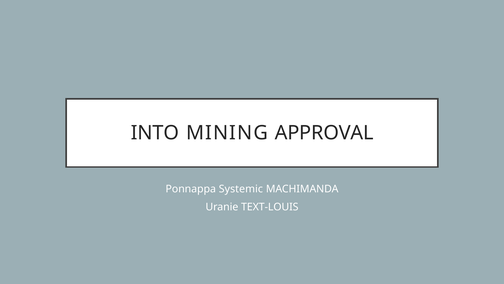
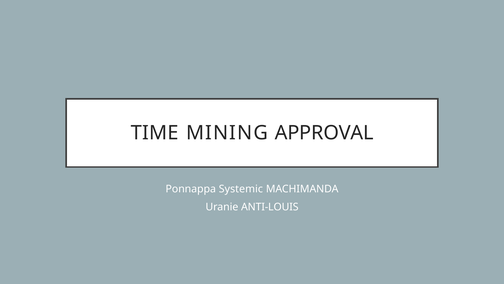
INTO: INTO -> TIME
TEXT-LOUIS: TEXT-LOUIS -> ANTI-LOUIS
